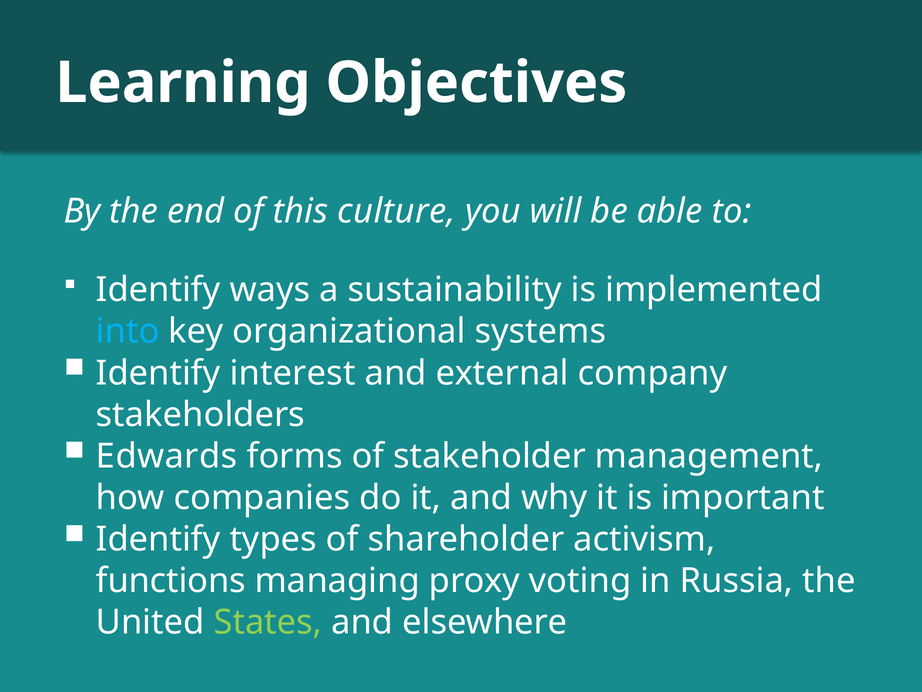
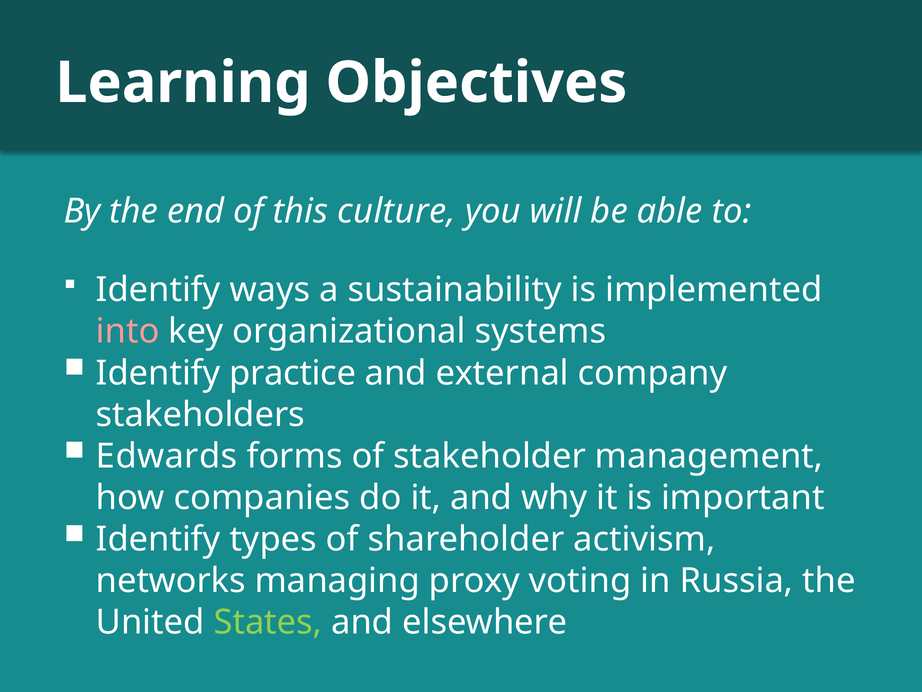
into colour: light blue -> pink
interest: interest -> practice
functions: functions -> networks
